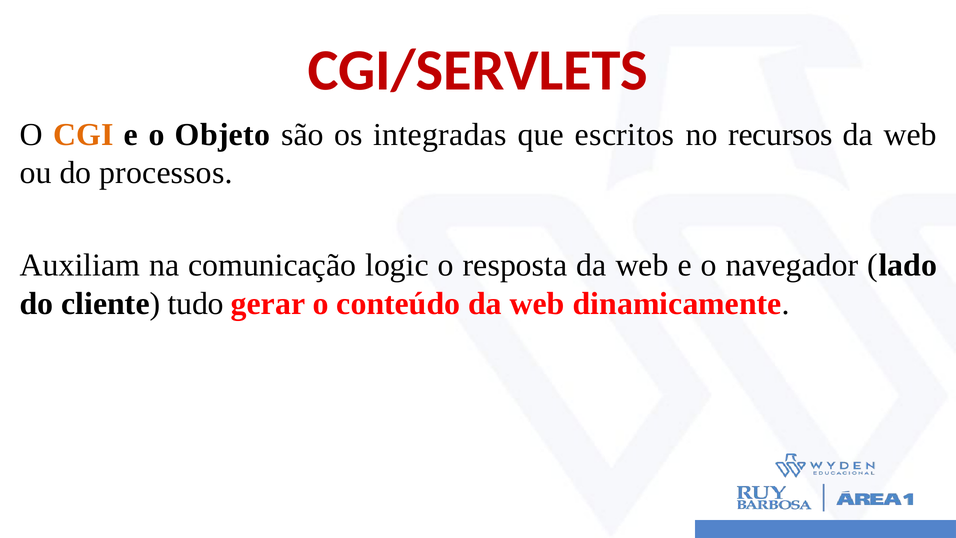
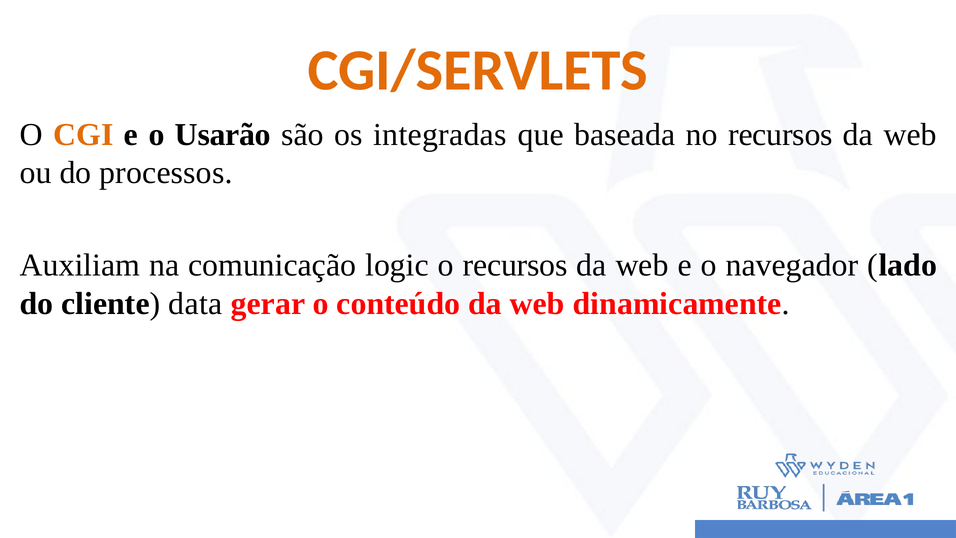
CGI/SERVLETS colour: red -> orange
Objeto: Objeto -> Usarão
escritos: escritos -> baseada
o resposta: resposta -> recursos
tudo: tudo -> data
